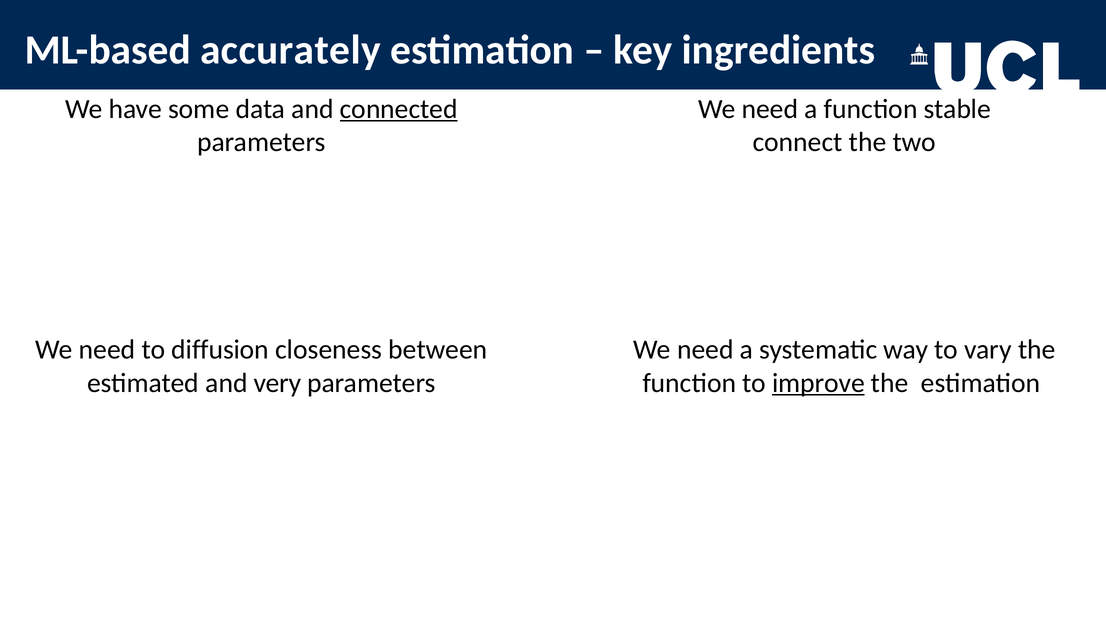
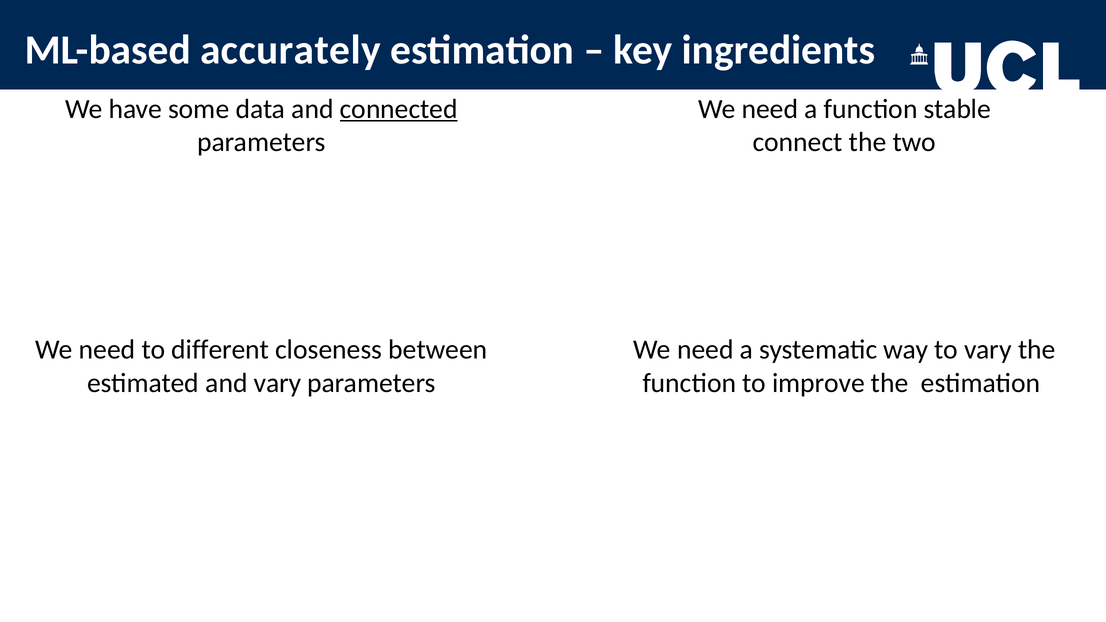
diffusion: diffusion -> different
and very: very -> vary
improve underline: present -> none
